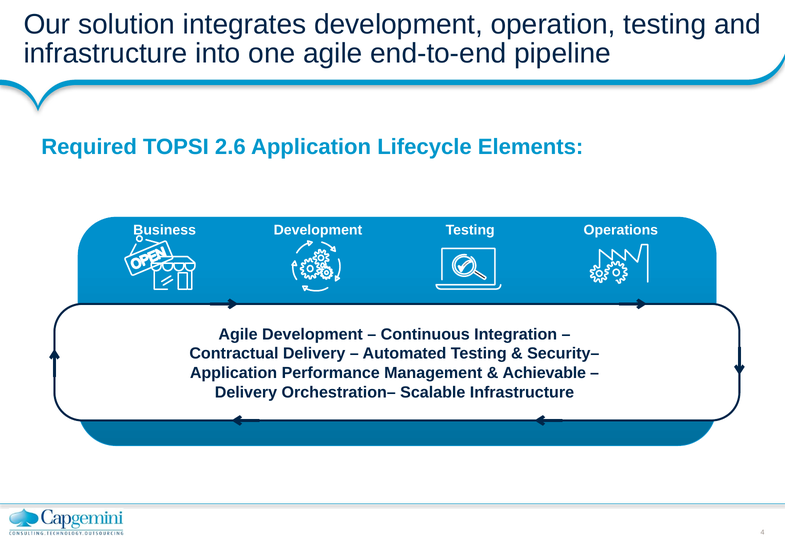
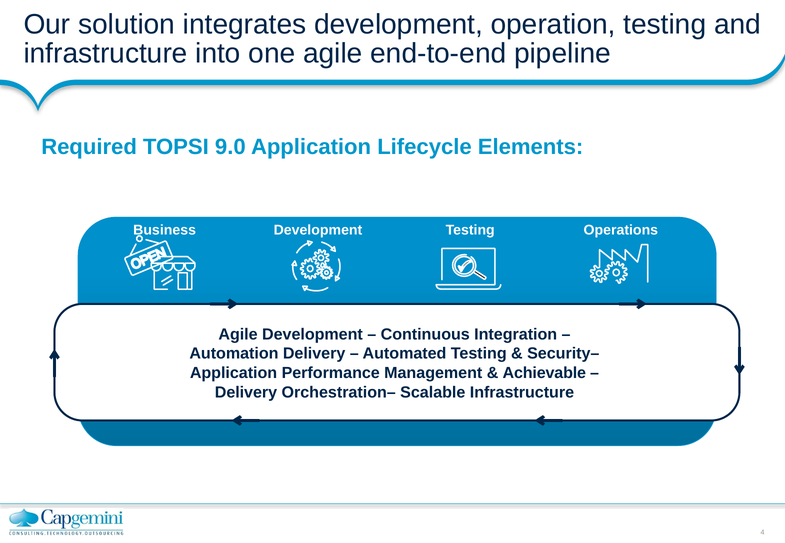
2.6: 2.6 -> 9.0
Contractual: Contractual -> Automation
